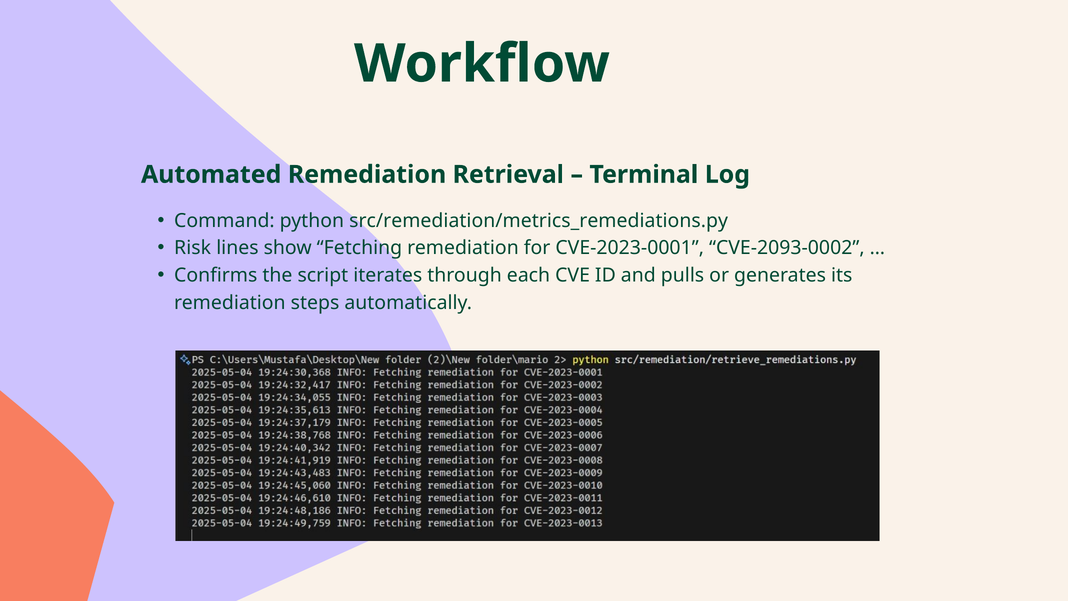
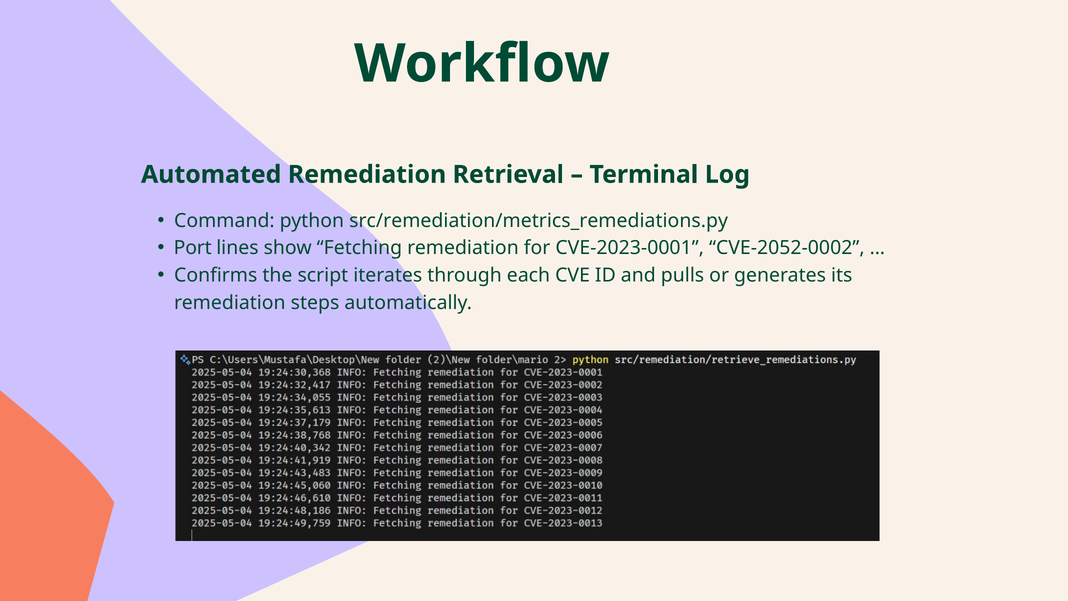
Risk: Risk -> Port
CVE‑2093‑0002: CVE‑2093‑0002 -> CVE‑2052‑0002
